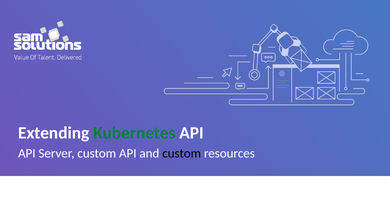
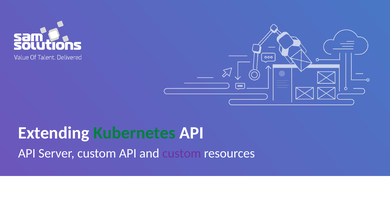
custom at (182, 153) colour: black -> purple
